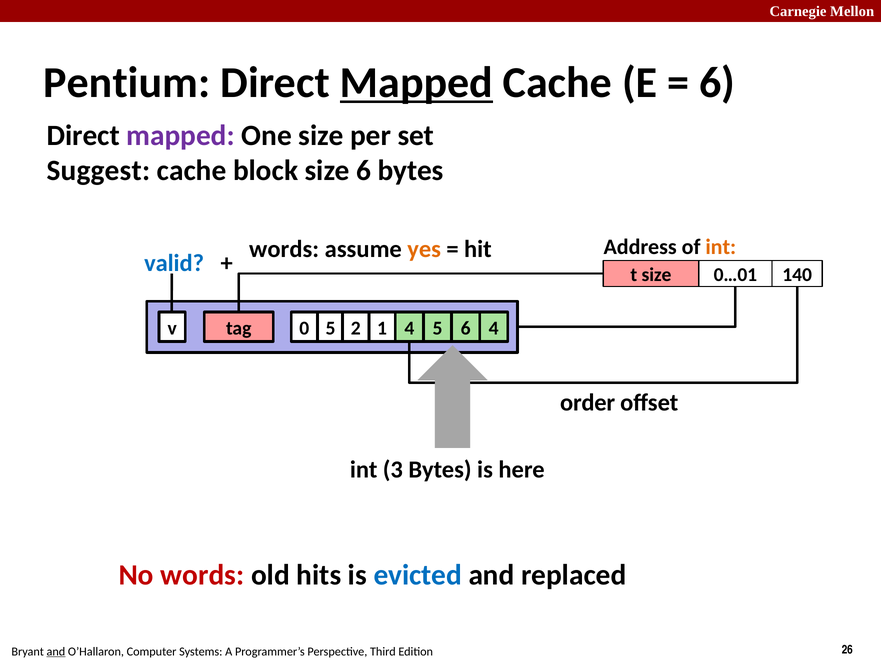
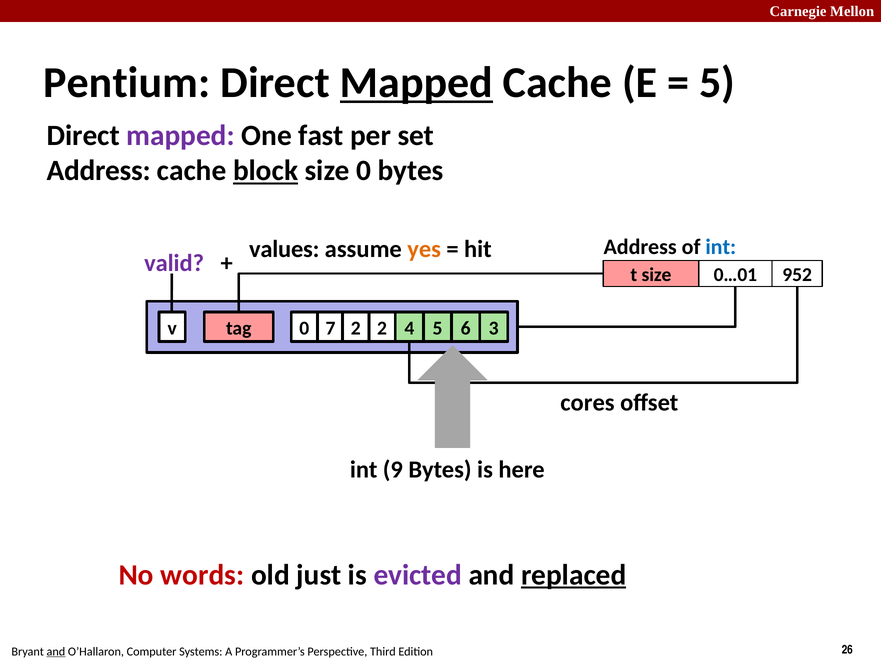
6 at (717, 83): 6 -> 5
One size: size -> fast
Suggest at (98, 171): Suggest -> Address
block underline: none -> present
size 6: 6 -> 0
int at (721, 247) colour: orange -> blue
words at (284, 249): words -> values
valid colour: blue -> purple
140: 140 -> 952
0 5: 5 -> 7
v 1: 1 -> 2
2 4: 4 -> 3
order: order -> cores
3: 3 -> 9
hits: hits -> just
evicted colour: blue -> purple
replaced underline: none -> present
